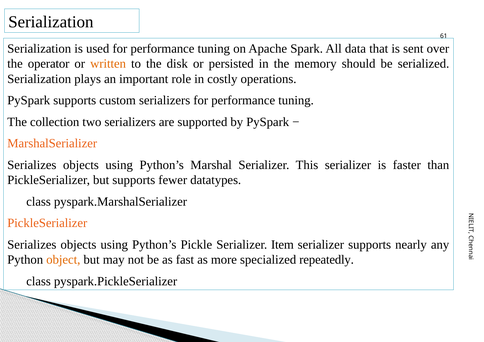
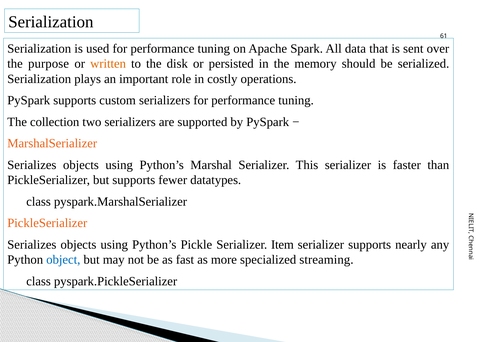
operator: operator -> purpose
object colour: orange -> blue
repeatedly: repeatedly -> streaming
